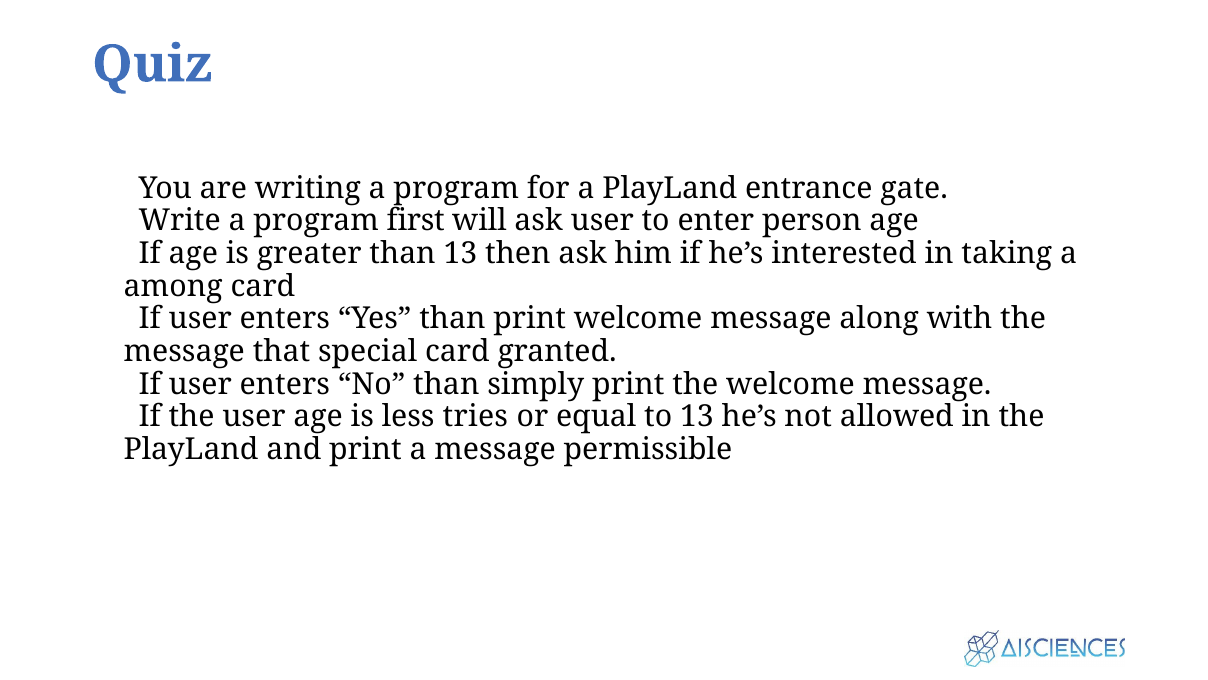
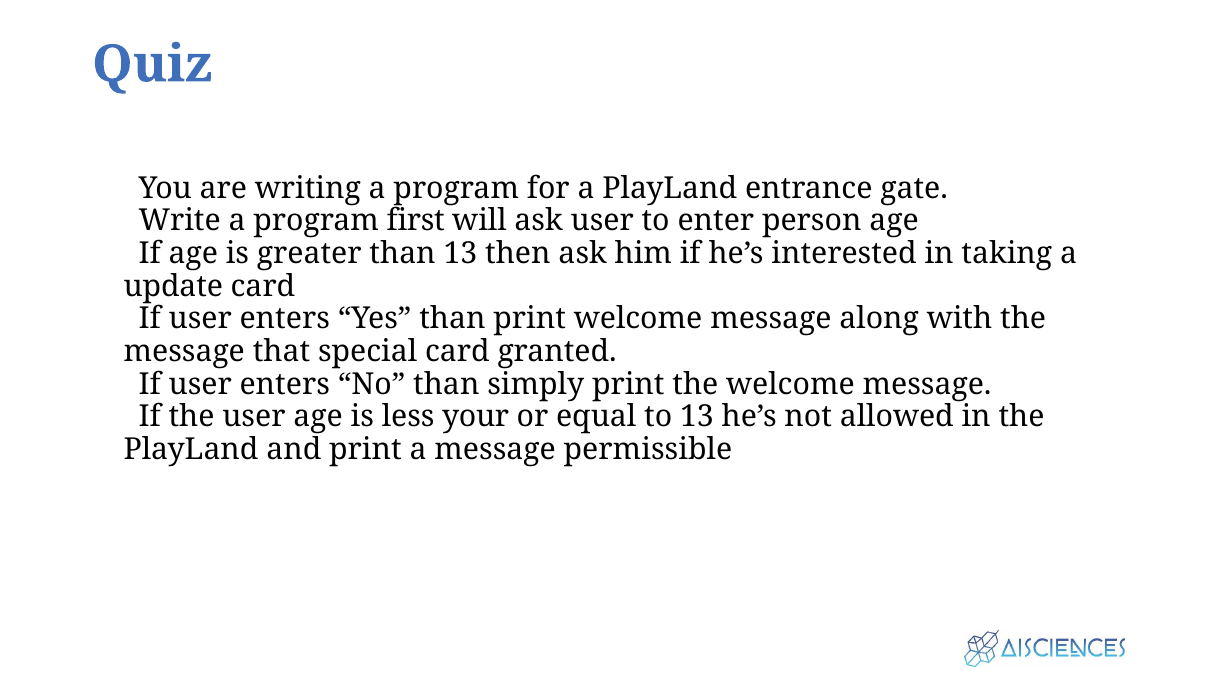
among: among -> update
tries: tries -> your
